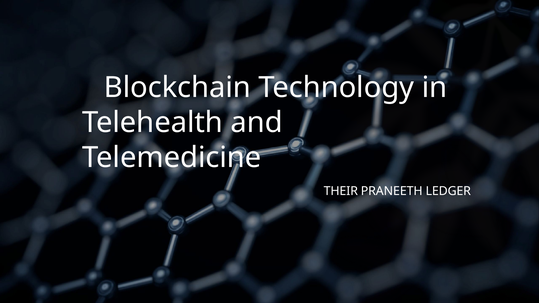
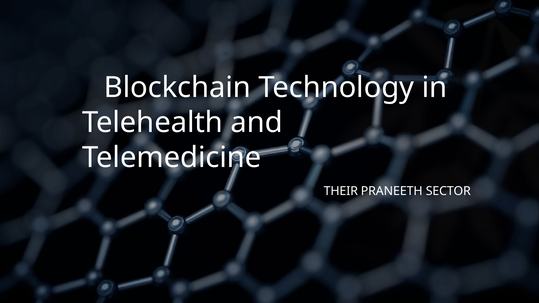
LEDGER: LEDGER -> SECTOR
